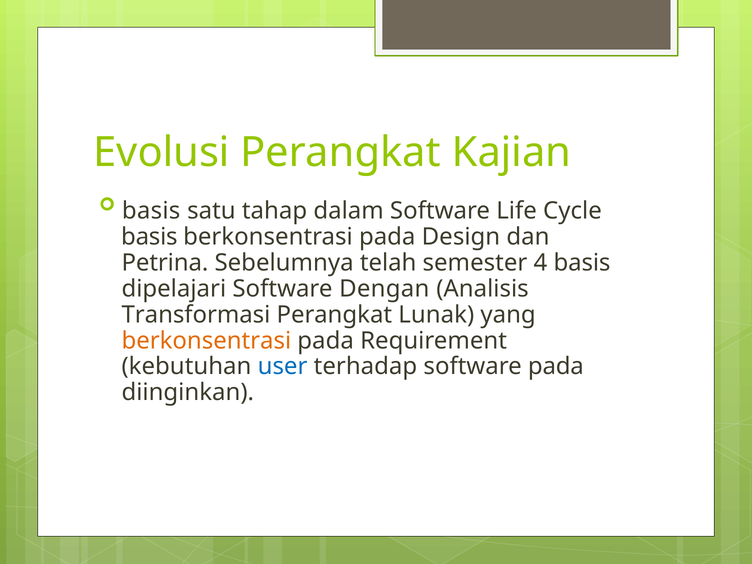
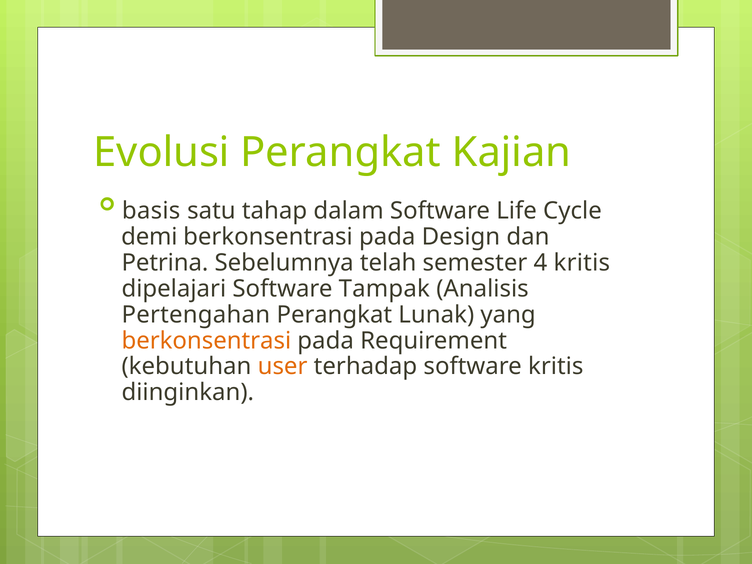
basis at (149, 237): basis -> demi
4 basis: basis -> kritis
Dengan: Dengan -> Tampak
Transformasi: Transformasi -> Pertengahan
user colour: blue -> orange
software pada: pada -> kritis
